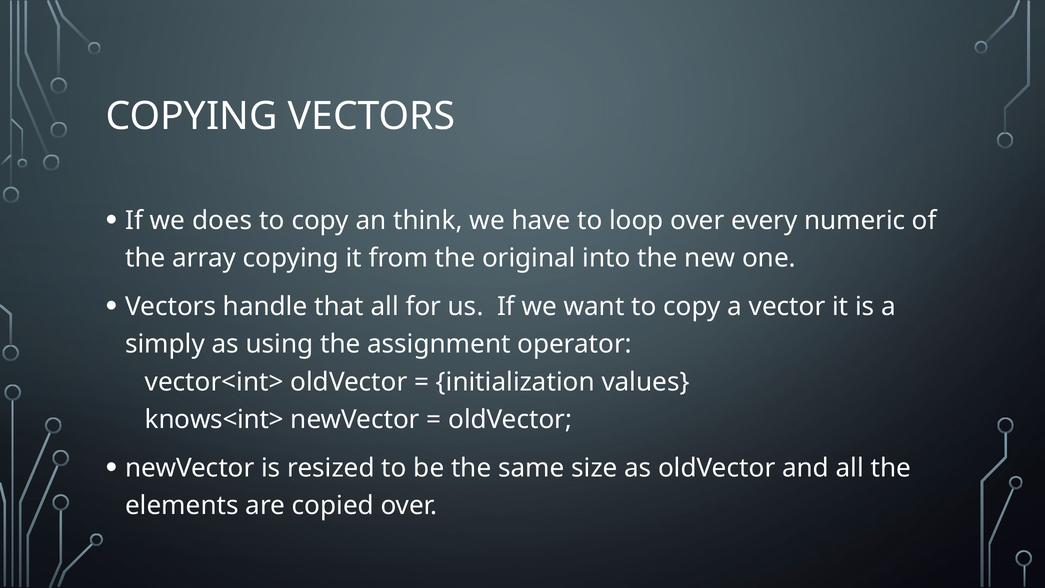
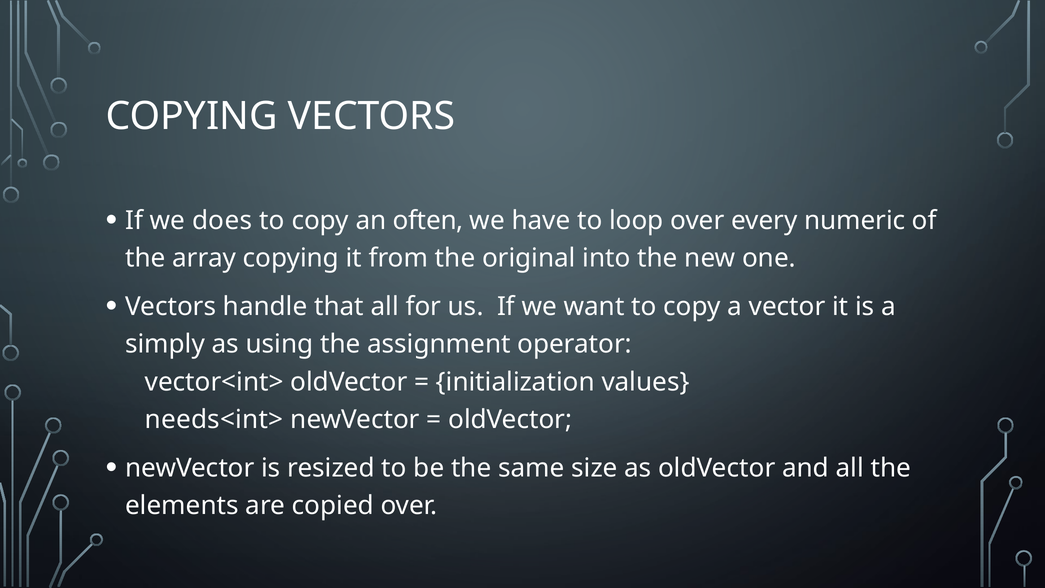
think: think -> often
knows<int>: knows<int> -> needs<int>
